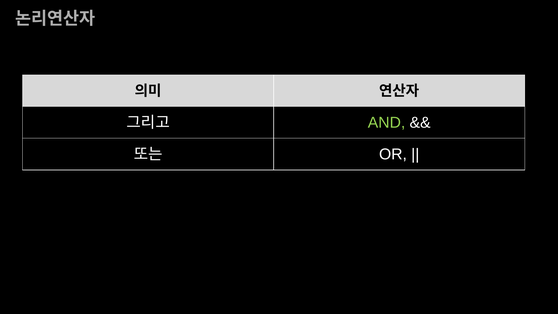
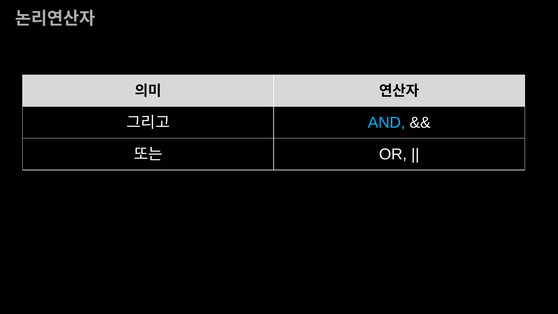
AND colour: light green -> light blue
